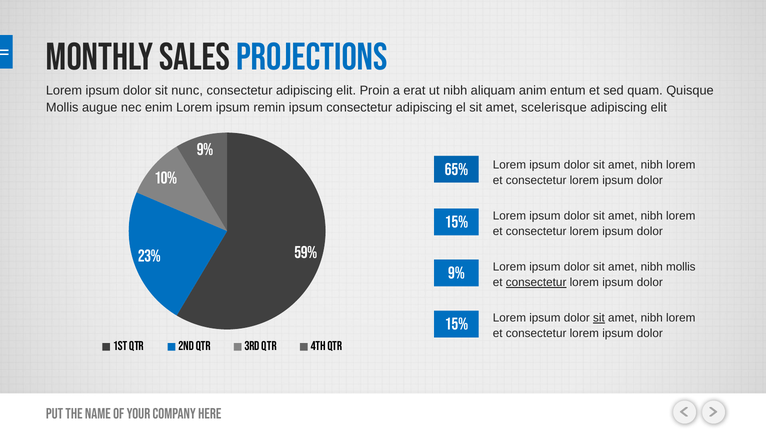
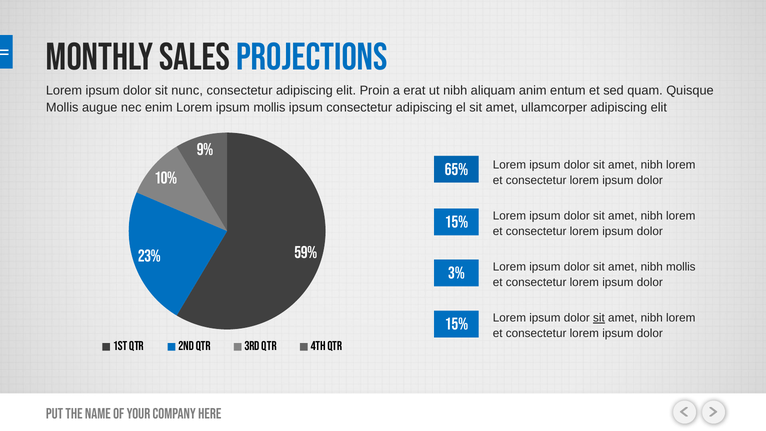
ipsum remin: remin -> mollis
scelerisque: scelerisque -> ullamcorper
9% at (456, 273): 9% -> 3%
consectetur at (536, 282) underline: present -> none
